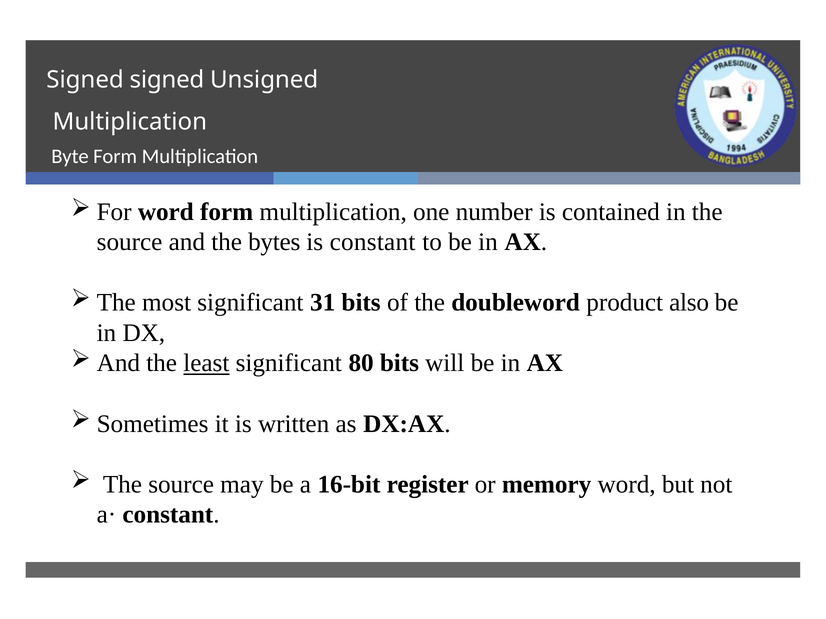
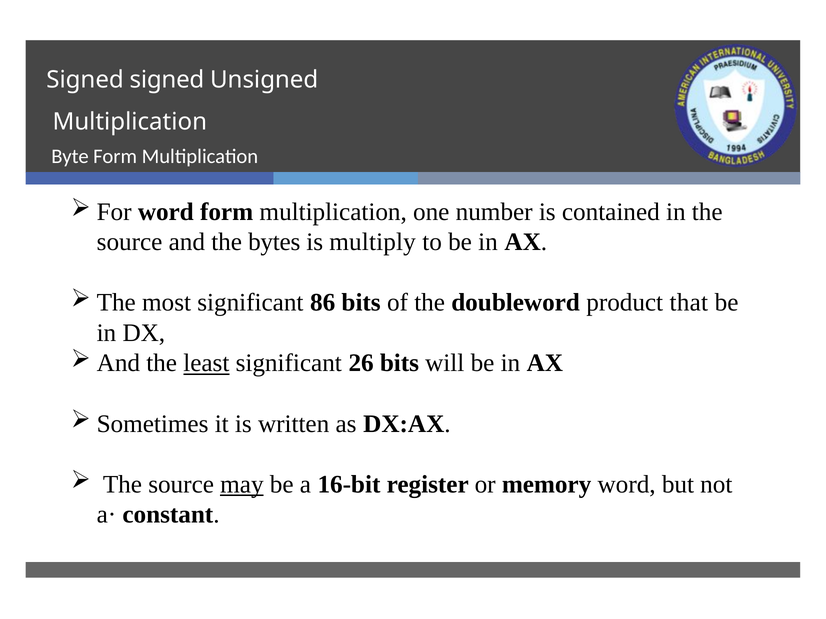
is constant: constant -> multiply
31: 31 -> 86
also: also -> that
80: 80 -> 26
may underline: none -> present
